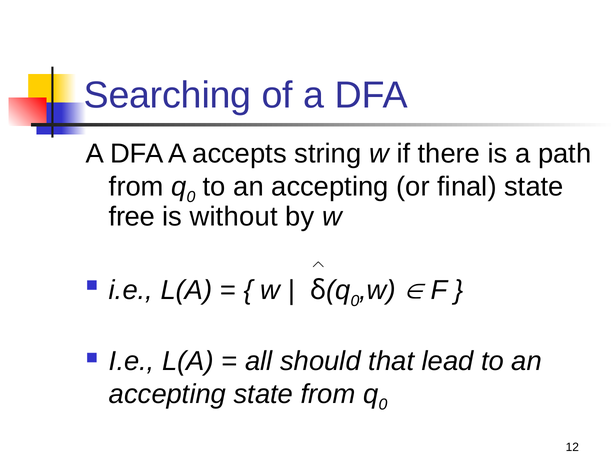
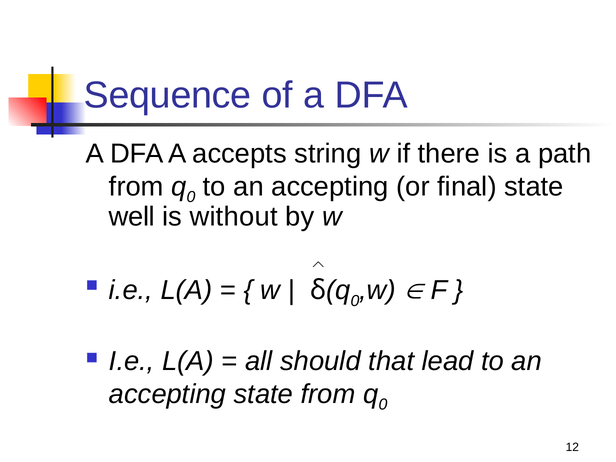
Searching: Searching -> Sequence
free: free -> well
